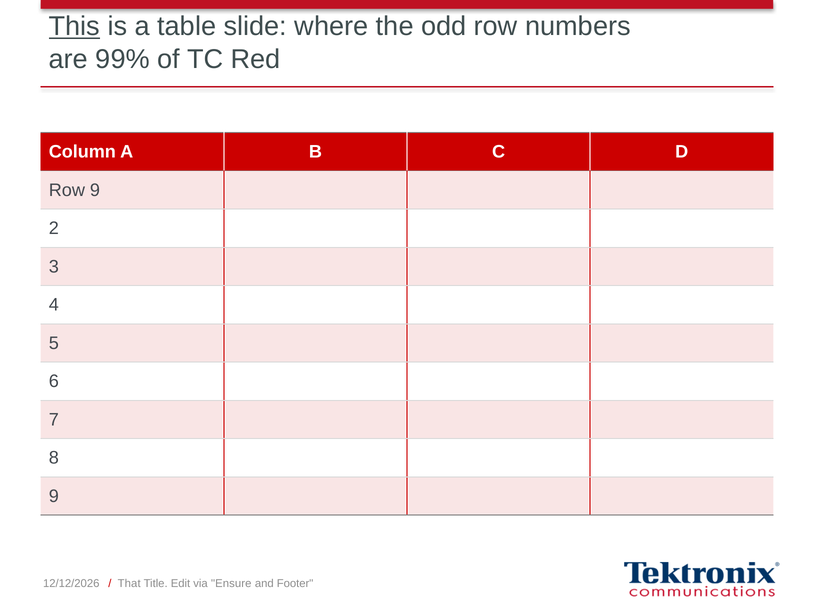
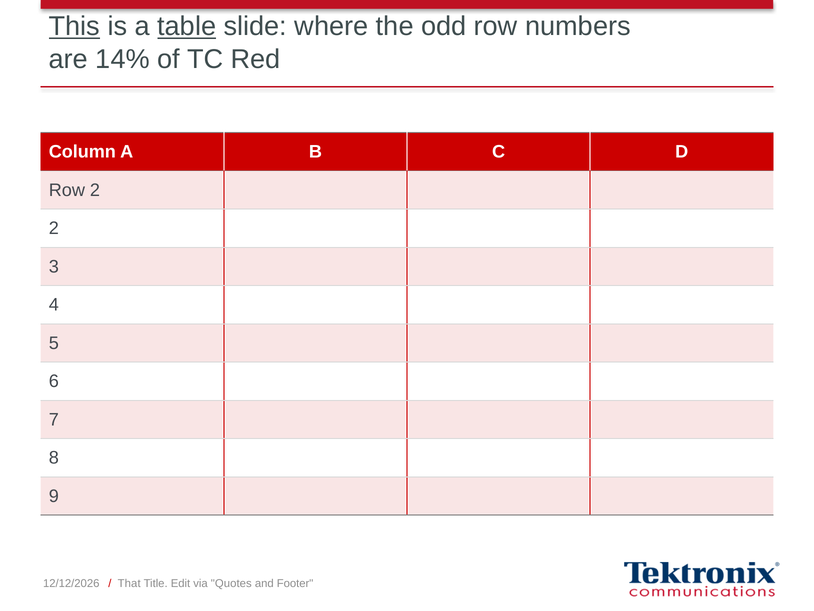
table underline: none -> present
99%: 99% -> 14%
Row 9: 9 -> 2
Ensure: Ensure -> Quotes
